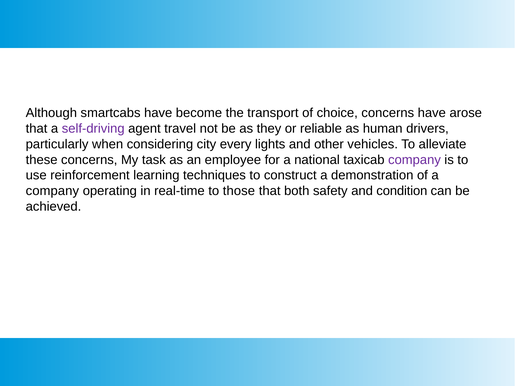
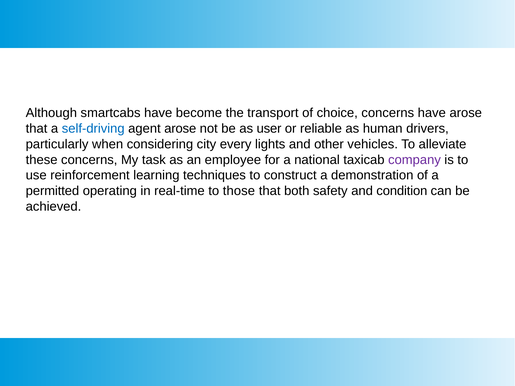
self-driving colour: purple -> blue
agent travel: travel -> arose
they: they -> user
company at (52, 191): company -> permitted
